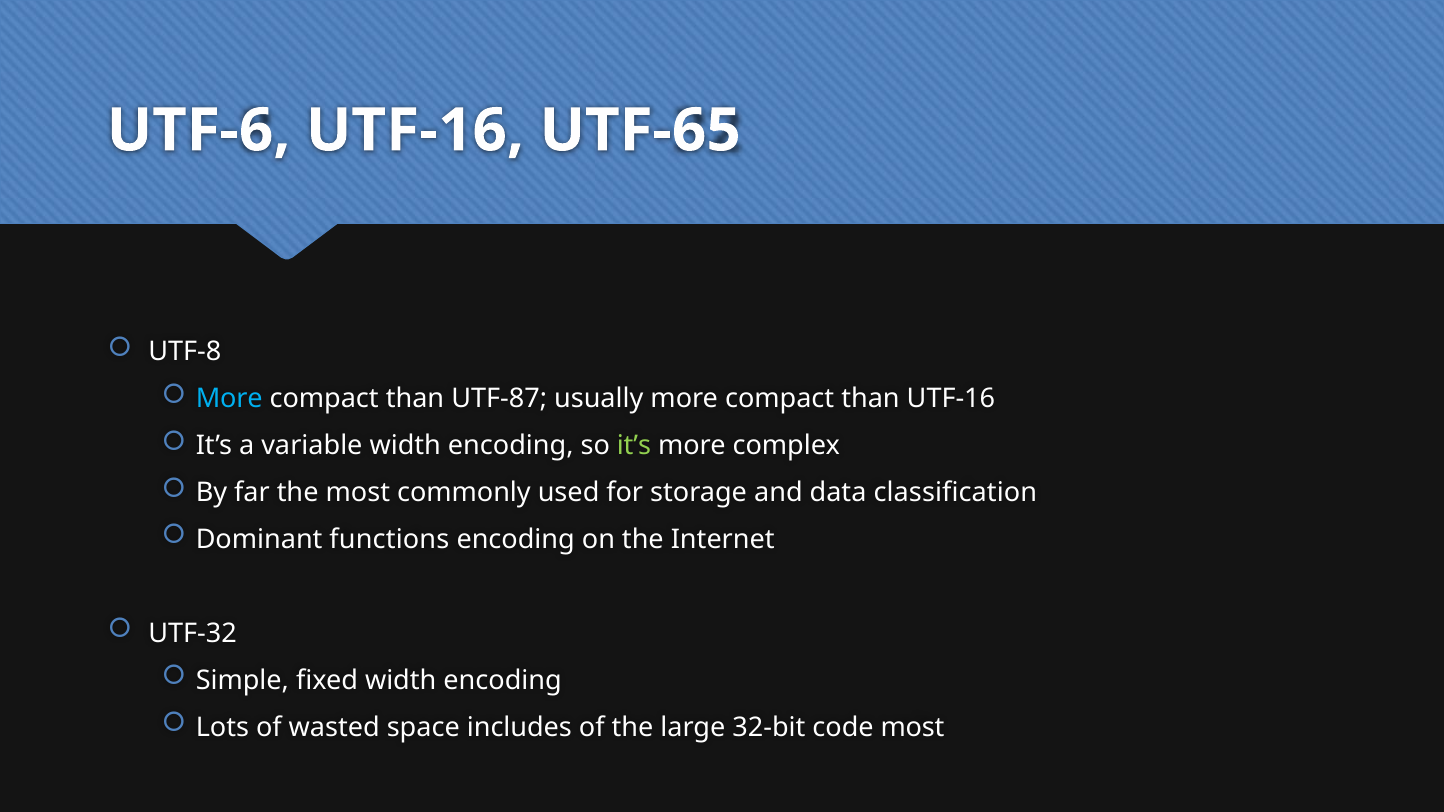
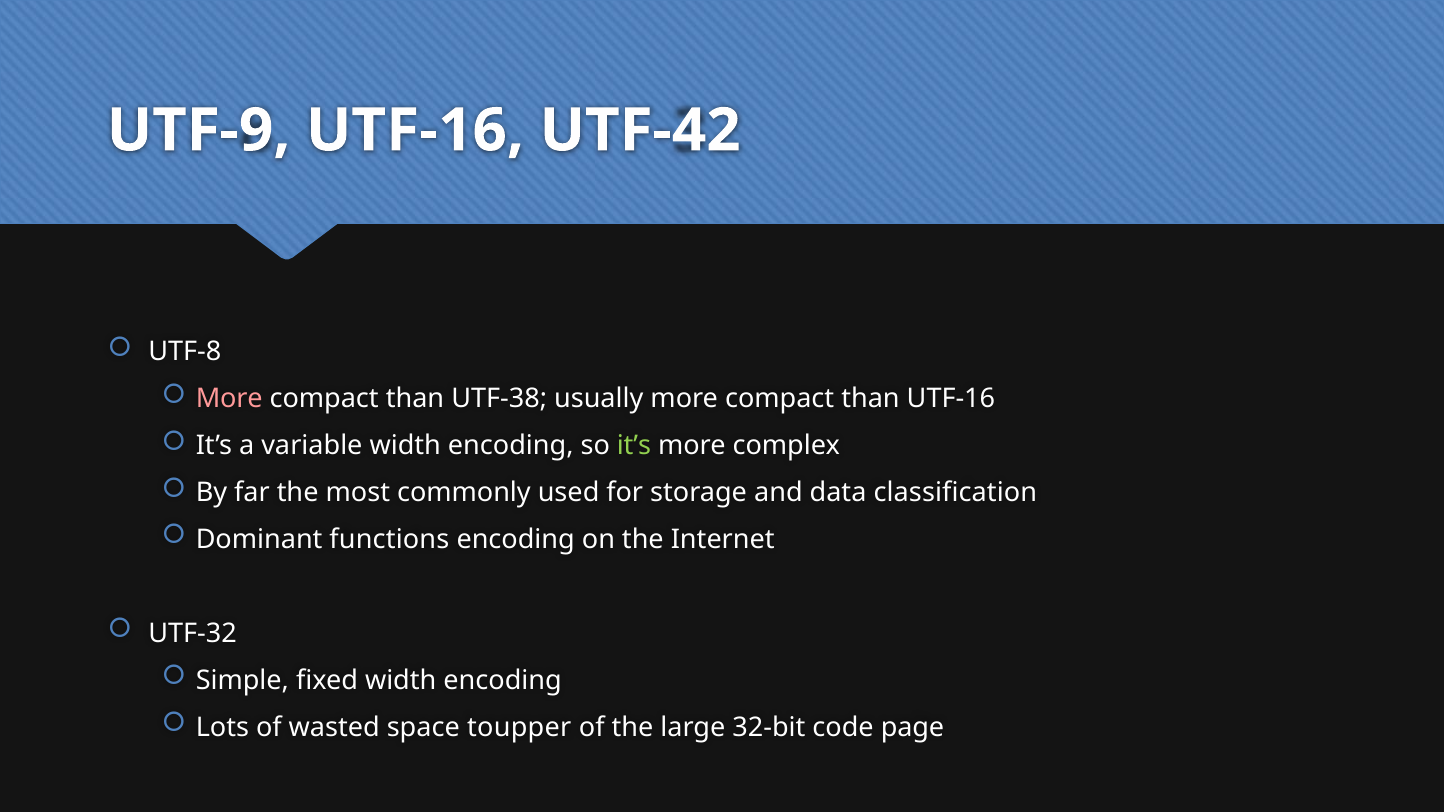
UTF-6: UTF-6 -> UTF-9
UTF-65: UTF-65 -> UTF-42
More at (229, 399) colour: light blue -> pink
UTF-87: UTF-87 -> UTF-38
includes: includes -> toupper
code most: most -> page
